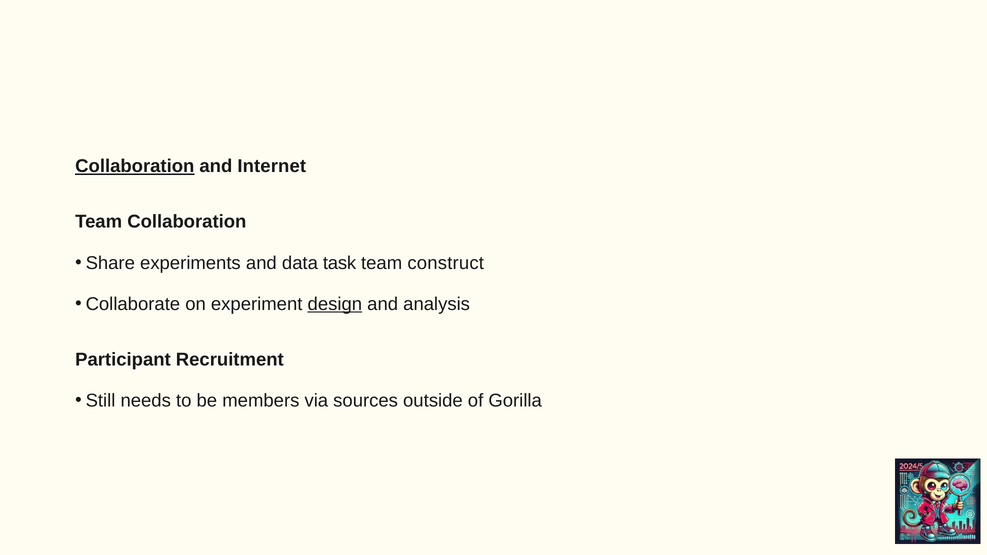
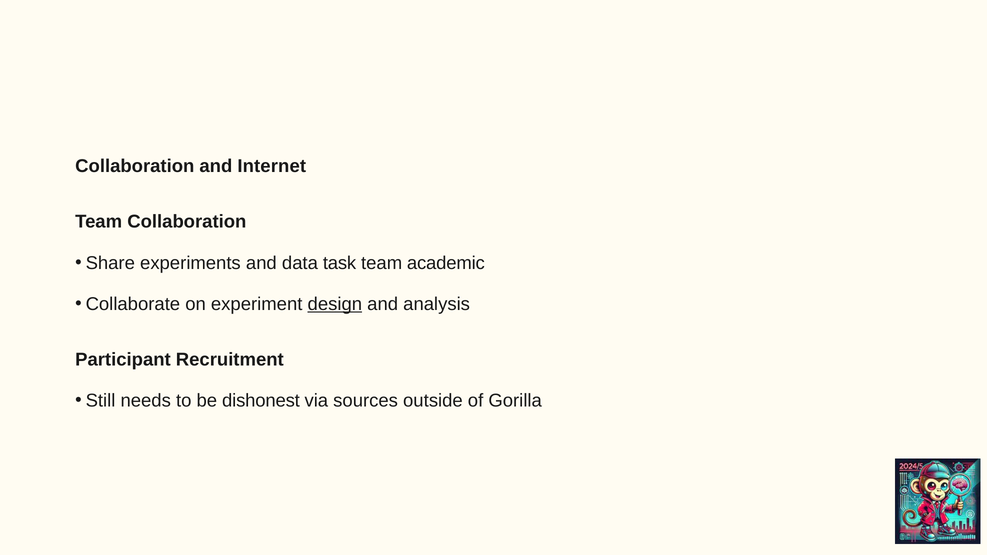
Collaboration at (135, 166) underline: present -> none
construct: construct -> academic
members: members -> dishonest
